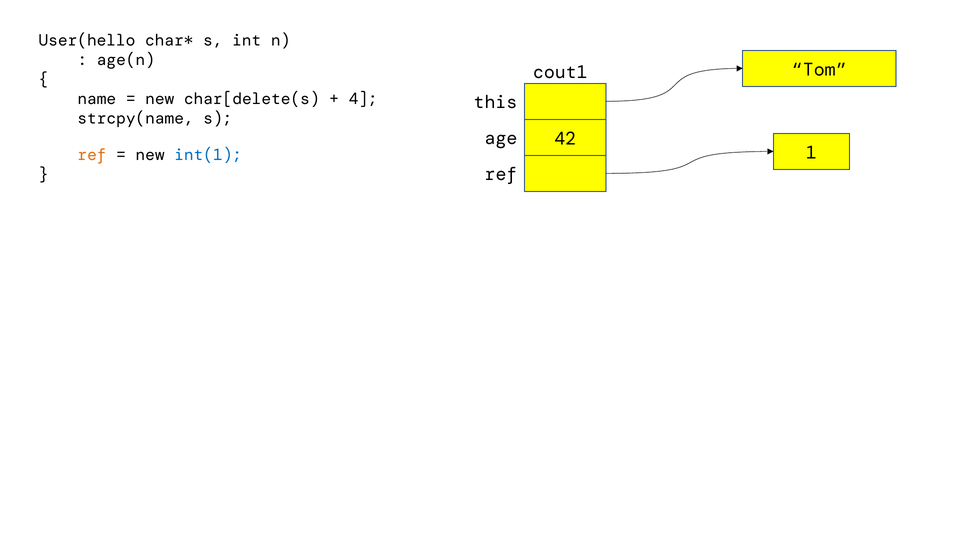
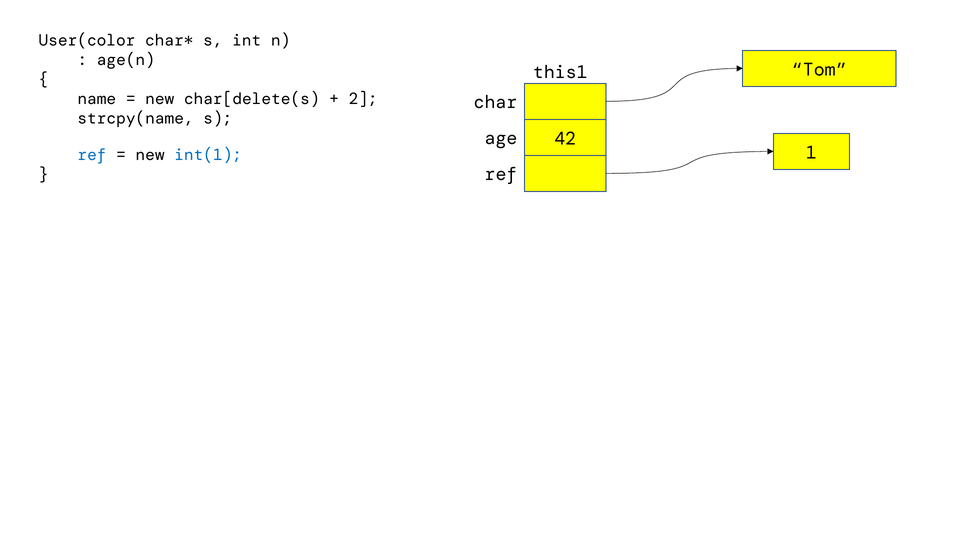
User(hello: User(hello -> User(color
cout1: cout1 -> this1
4: 4 -> 2
this: this -> char
ref at (92, 155) colour: orange -> blue
